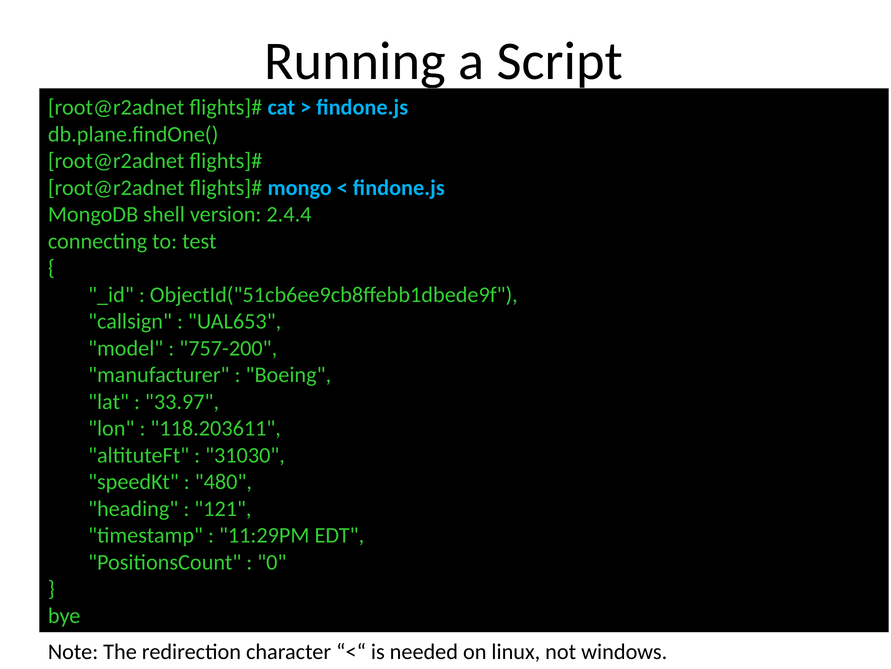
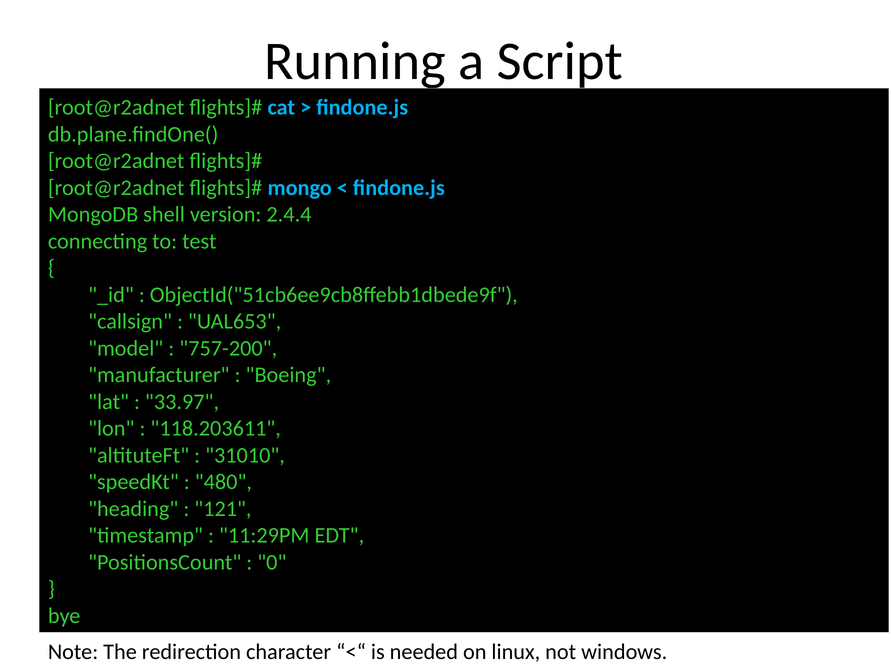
31030: 31030 -> 31010
